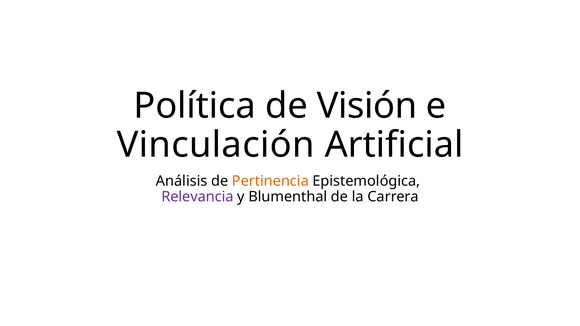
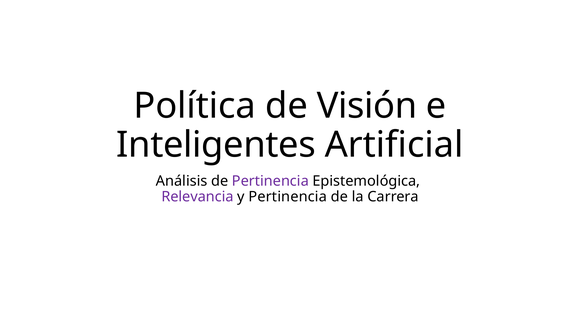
Vinculación: Vinculación -> Inteligentes
Pertinencia at (270, 181) colour: orange -> purple
y Blumenthal: Blumenthal -> Pertinencia
